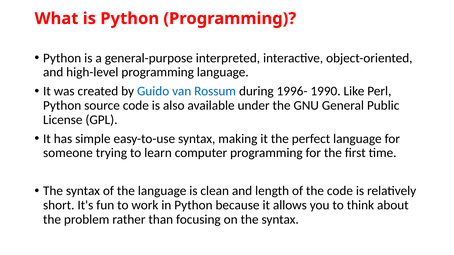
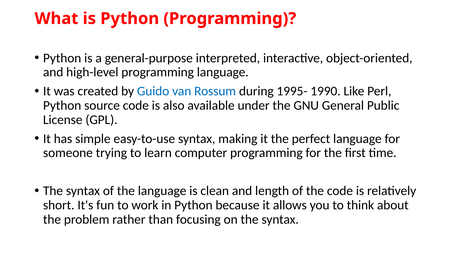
1996-: 1996- -> 1995-
